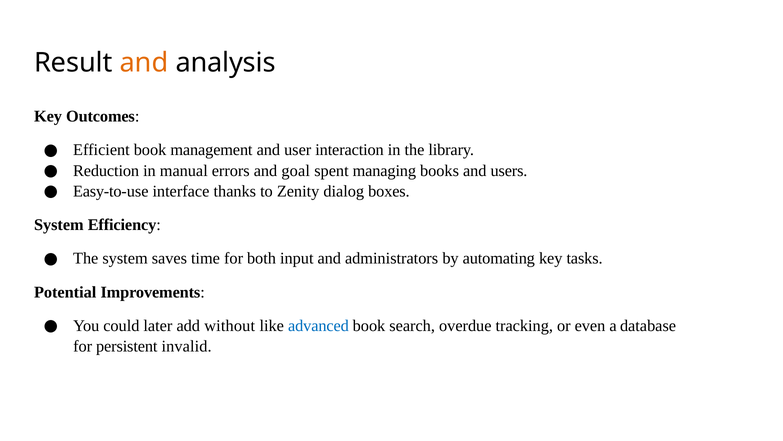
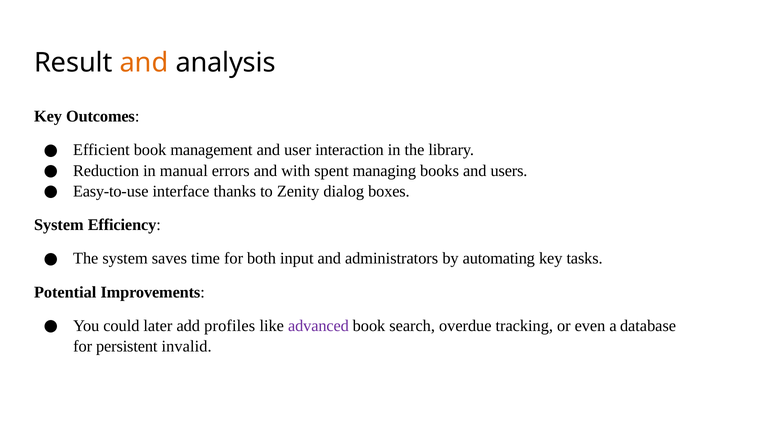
goal: goal -> with
without: without -> profiles
advanced colour: blue -> purple
